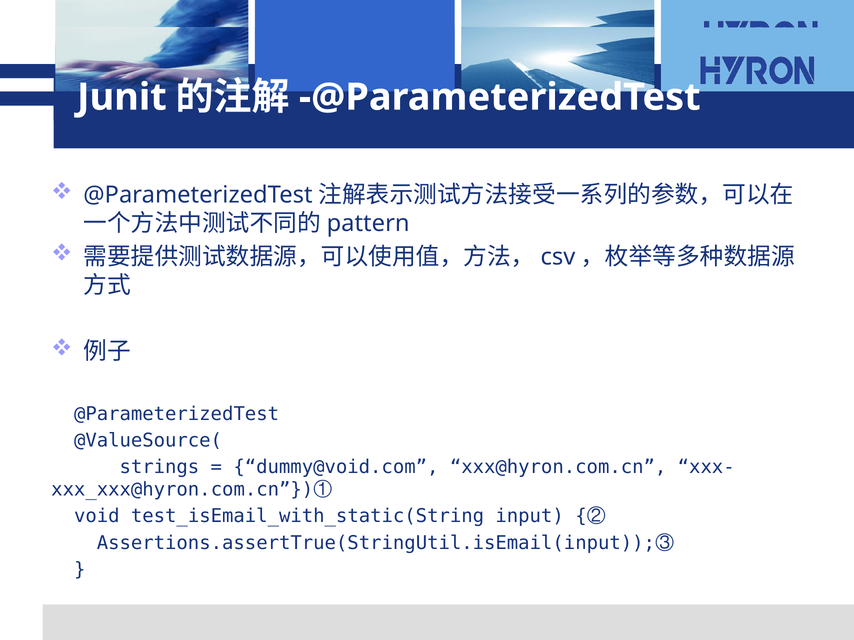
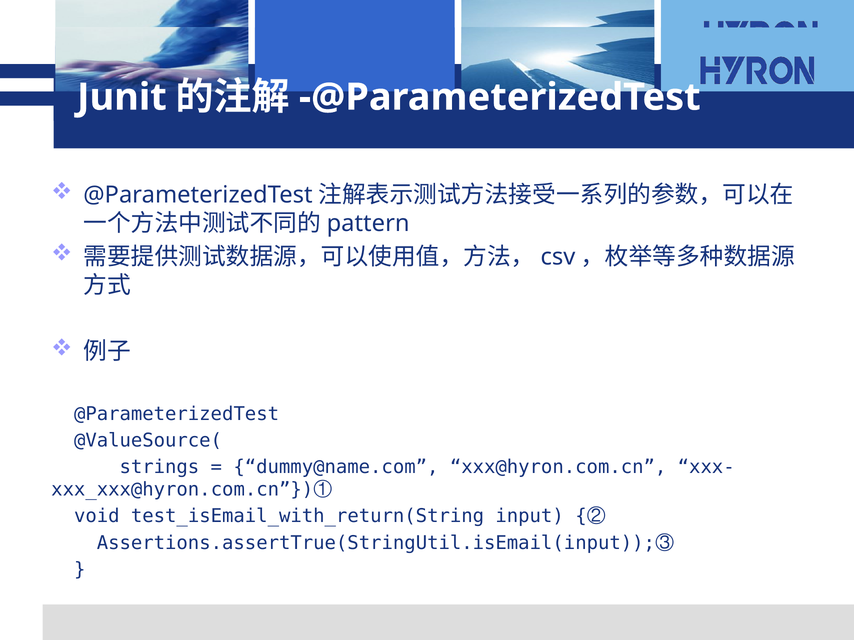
dummy@void.com: dummy@void.com -> dummy@name.com
test_isEmail_with_static(String: test_isEmail_with_static(String -> test_isEmail_with_return(String
